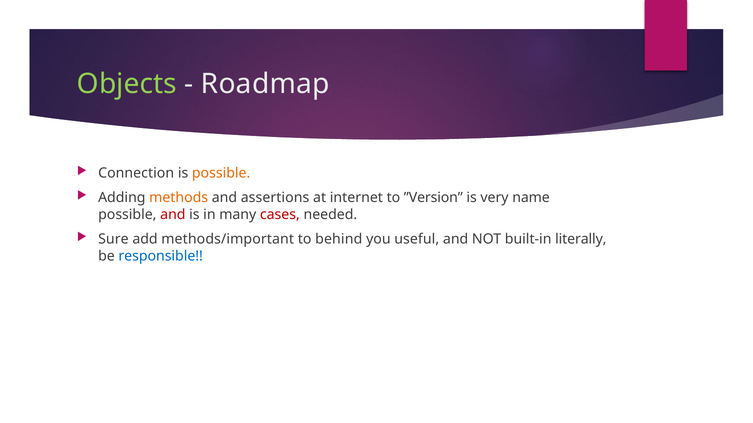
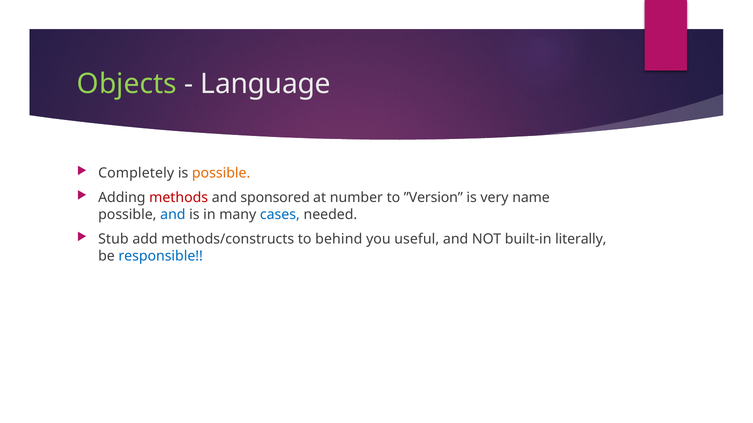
Roadmap: Roadmap -> Language
Connection: Connection -> Completely
methods colour: orange -> red
assertions: assertions -> sponsored
internet: internet -> number
and at (173, 215) colour: red -> blue
cases colour: red -> blue
Sure: Sure -> Stub
methods/important: methods/important -> methods/constructs
